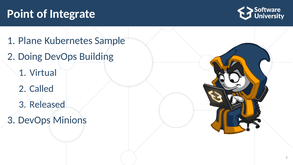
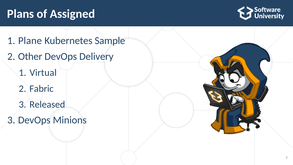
Point: Point -> Plans
Integrate: Integrate -> Assigned
Doing: Doing -> Other
Building: Building -> Delivery
Called: Called -> Fabric
